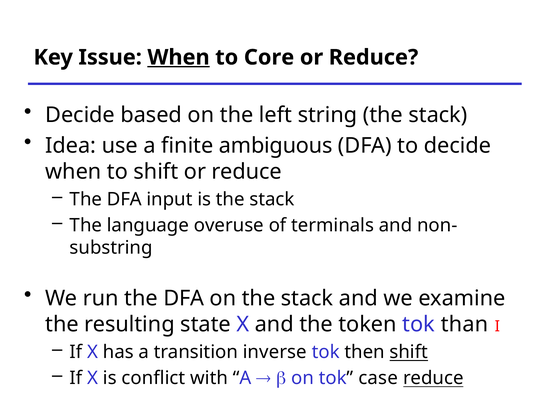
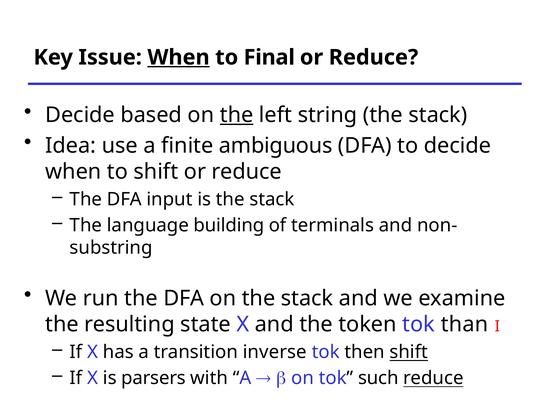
Core: Core -> Final
the at (237, 115) underline: none -> present
overuse: overuse -> building
conflict: conflict -> parsers
case: case -> such
